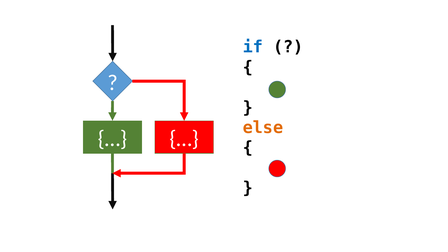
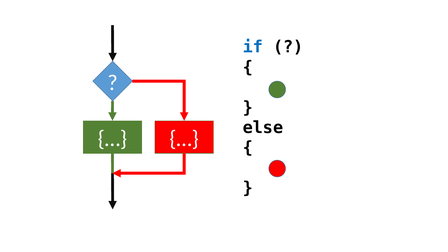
else colour: orange -> black
